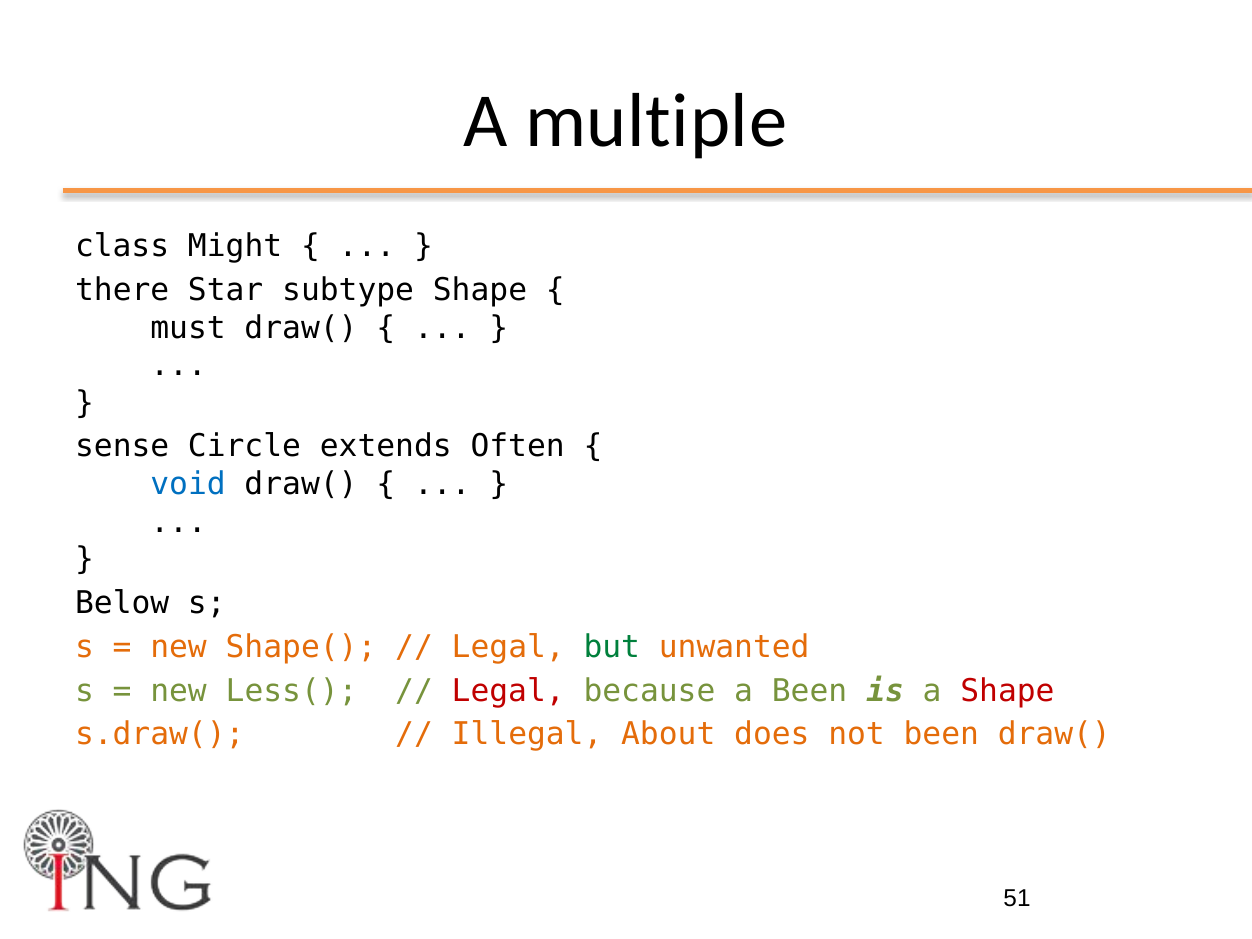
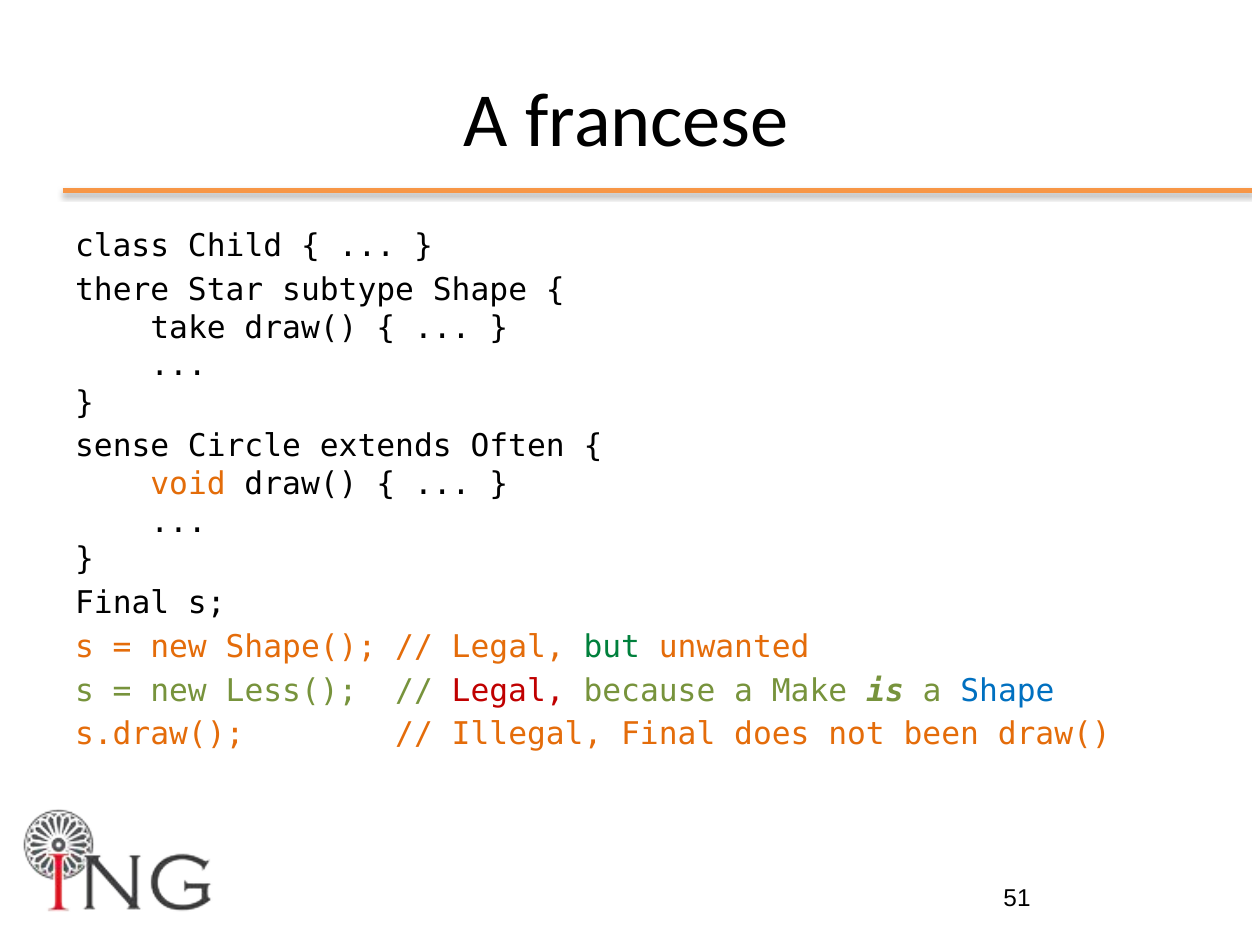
multiple: multiple -> francese
Might: Might -> Child
must: must -> take
void colour: blue -> orange
Below at (122, 603): Below -> Final
a Been: Been -> Make
Shape at (1007, 691) colour: red -> blue
Illegal About: About -> Final
